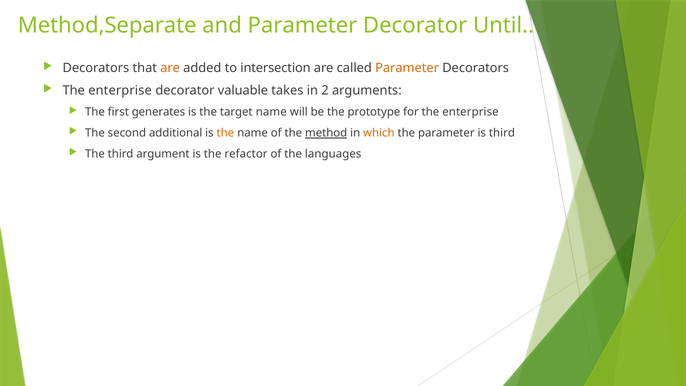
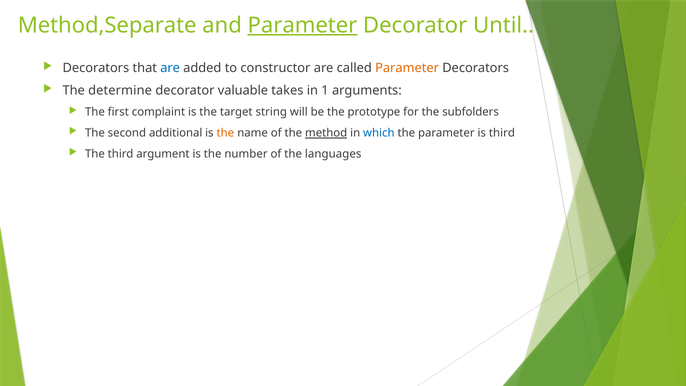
Parameter at (302, 25) underline: none -> present
are at (170, 68) colour: orange -> blue
intersection: intersection -> constructor
enterprise at (120, 91): enterprise -> determine
2: 2 -> 1
generates: generates -> complaint
target name: name -> string
for the enterprise: enterprise -> subfolders
which colour: orange -> blue
refactor: refactor -> number
